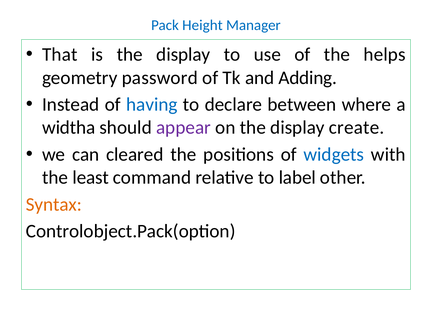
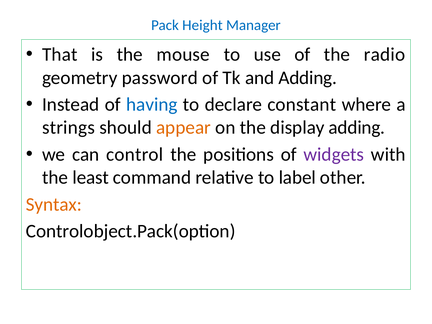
is the display: display -> mouse
helps: helps -> radio
between: between -> constant
widtha: widtha -> strings
appear colour: purple -> orange
display create: create -> adding
cleared: cleared -> control
widgets colour: blue -> purple
